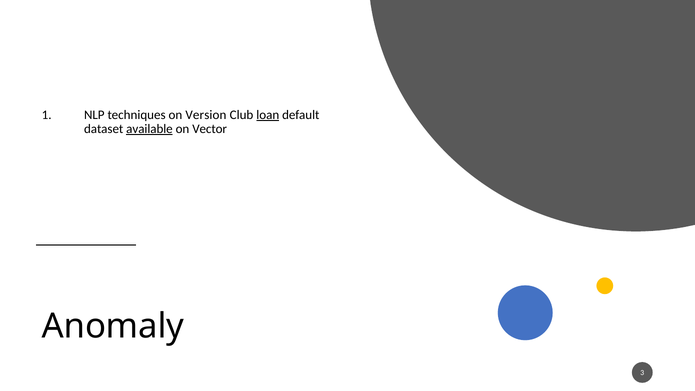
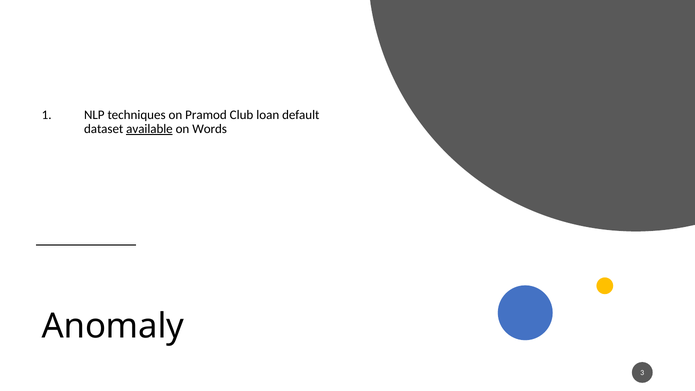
Version: Version -> Pramod
loan underline: present -> none
Vector: Vector -> Words
